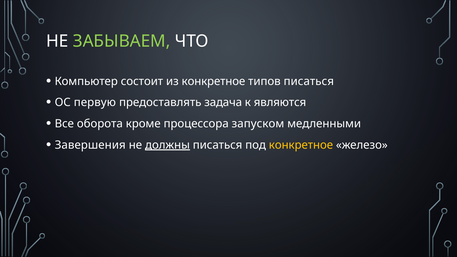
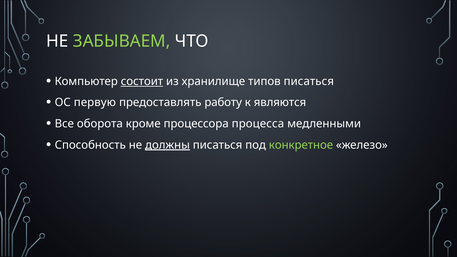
состоит underline: none -> present
из конкретное: конкретное -> хранилище
задача: задача -> работу
запуском: запуском -> процесса
Завершения: Завершения -> Способность
конкретное at (301, 145) colour: yellow -> light green
